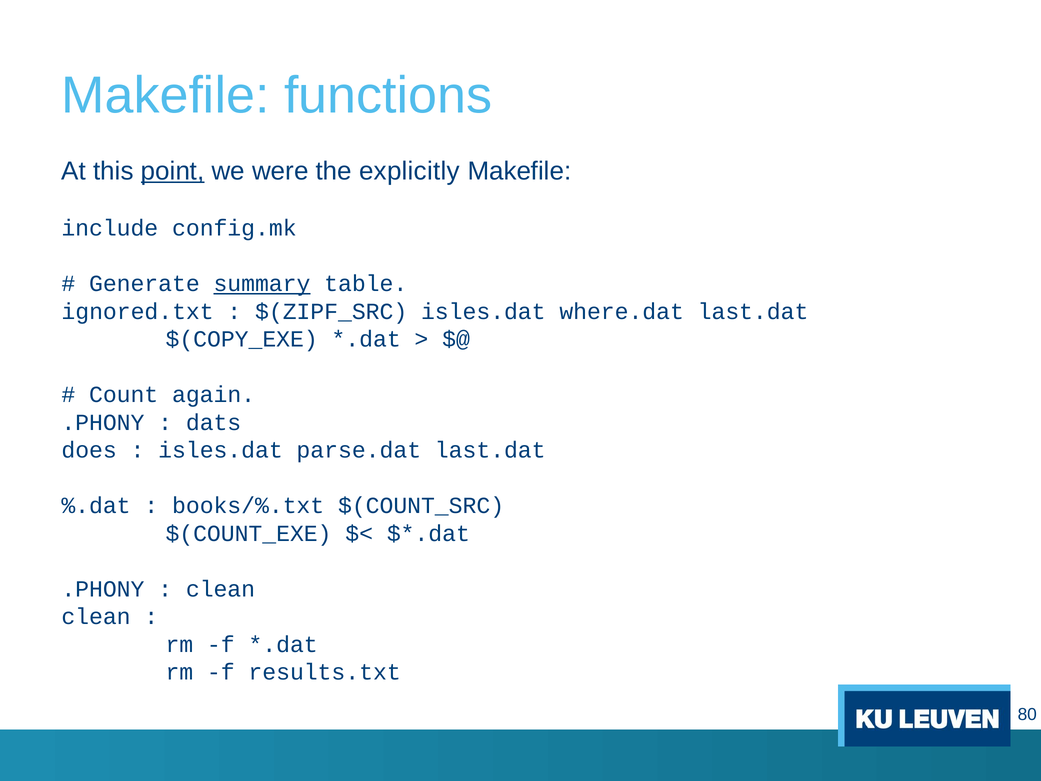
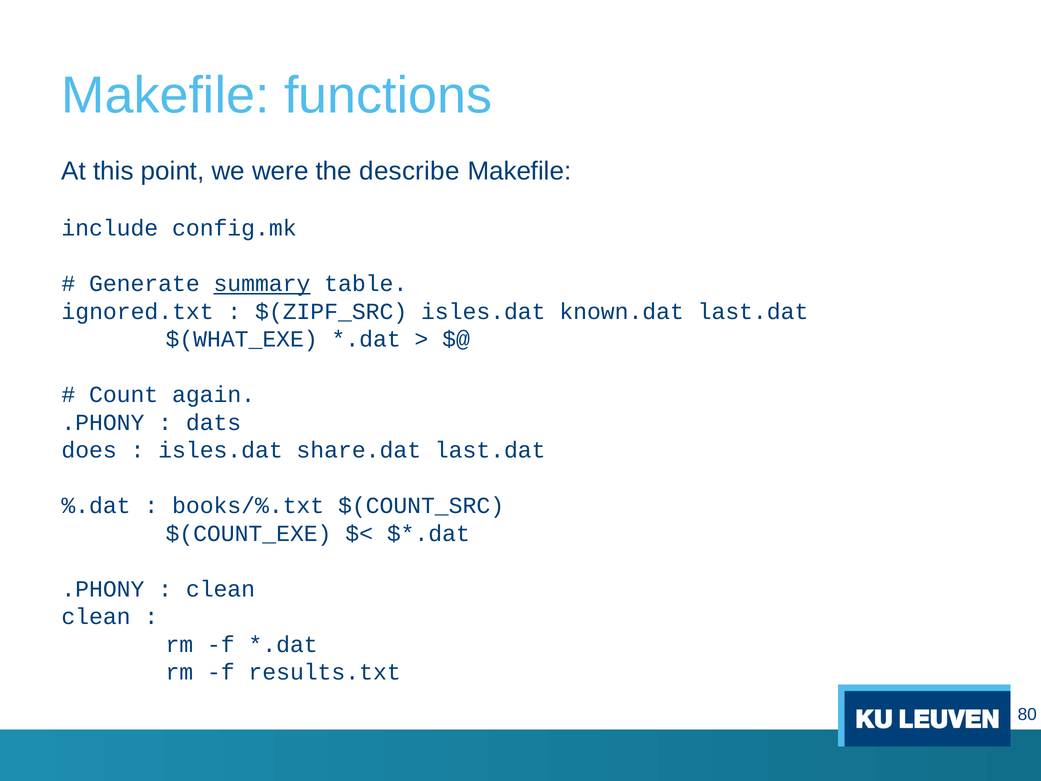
point underline: present -> none
explicitly: explicitly -> describe
where.dat: where.dat -> known.dat
$(COPY_EXE: $(COPY_EXE -> $(WHAT_EXE
parse.dat: parse.dat -> share.dat
